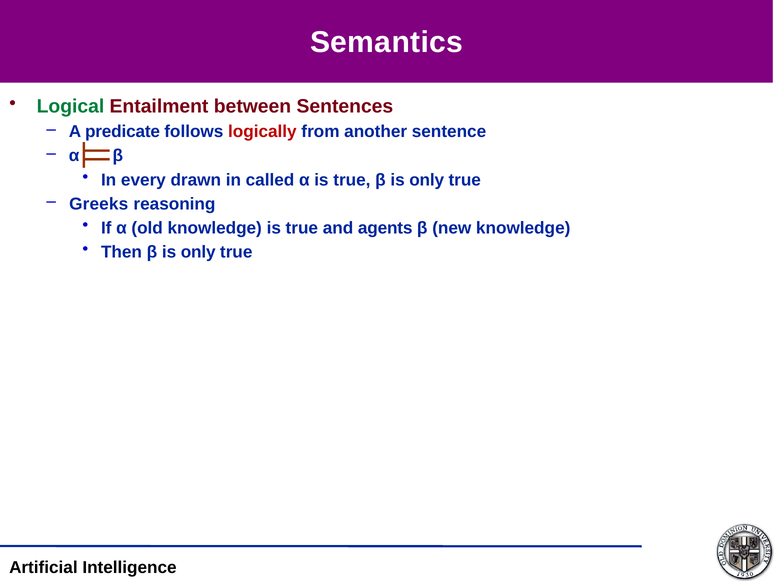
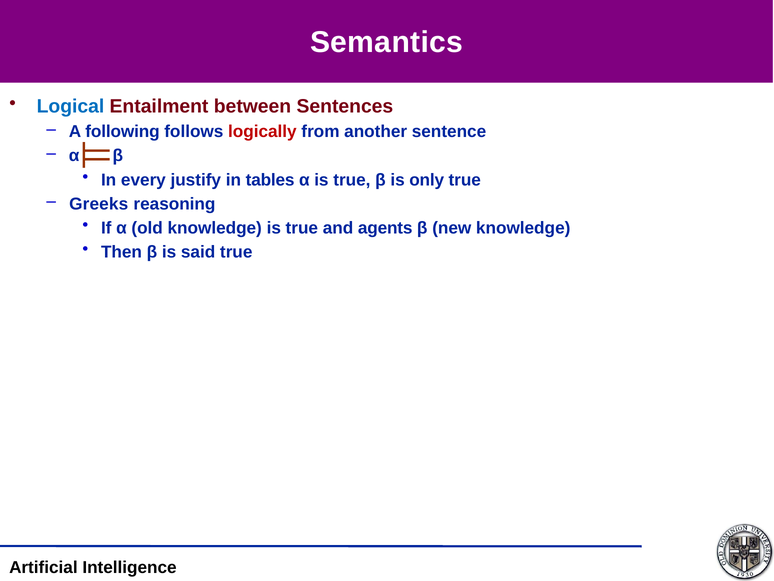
Logical colour: green -> blue
predicate: predicate -> following
drawn: drawn -> justify
called: called -> tables
Then β is only: only -> said
